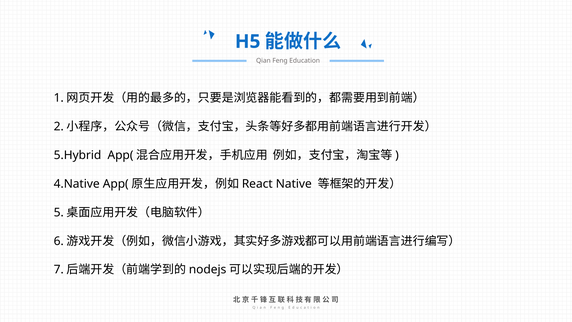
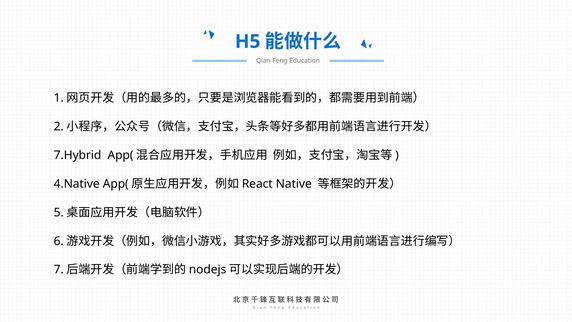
5.Hybrid: 5.Hybrid -> 7.Hybrid
